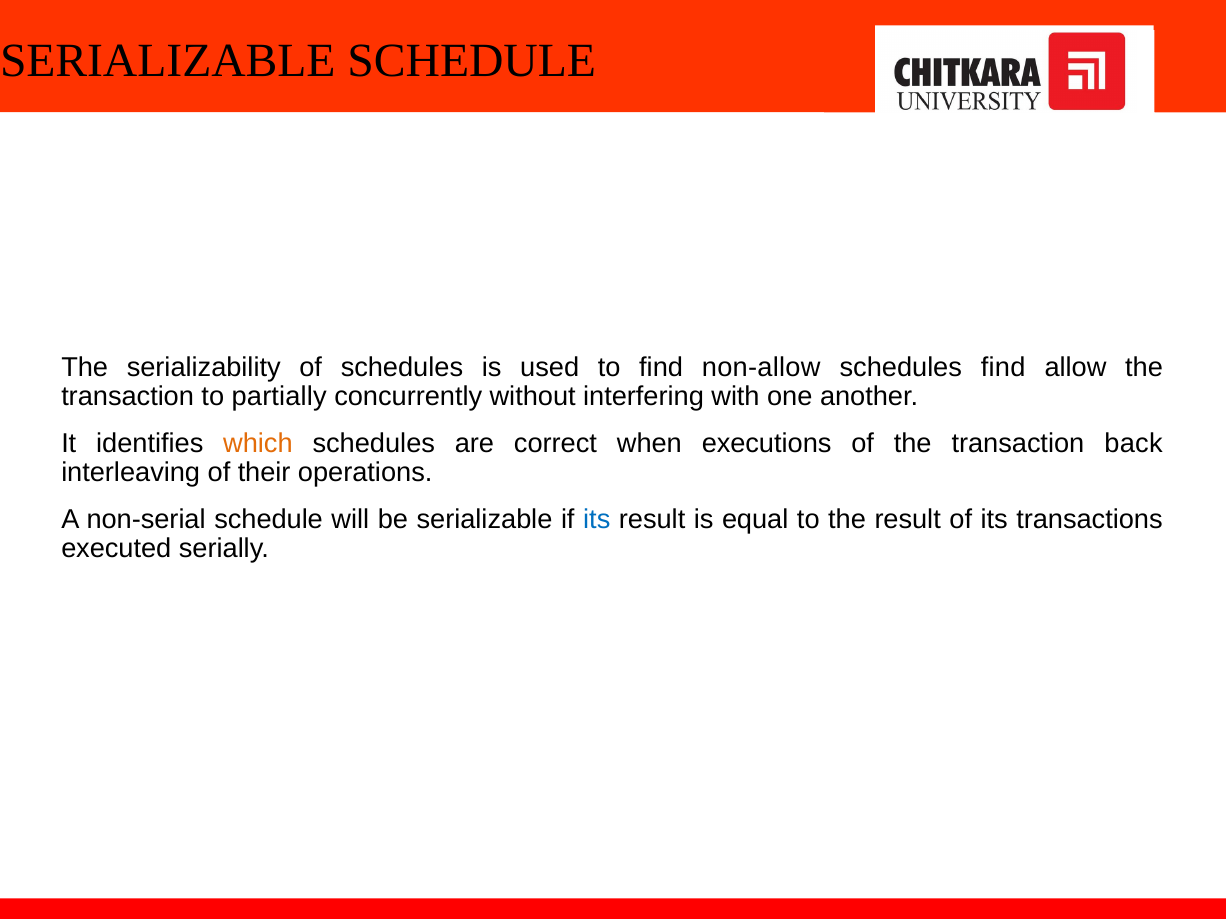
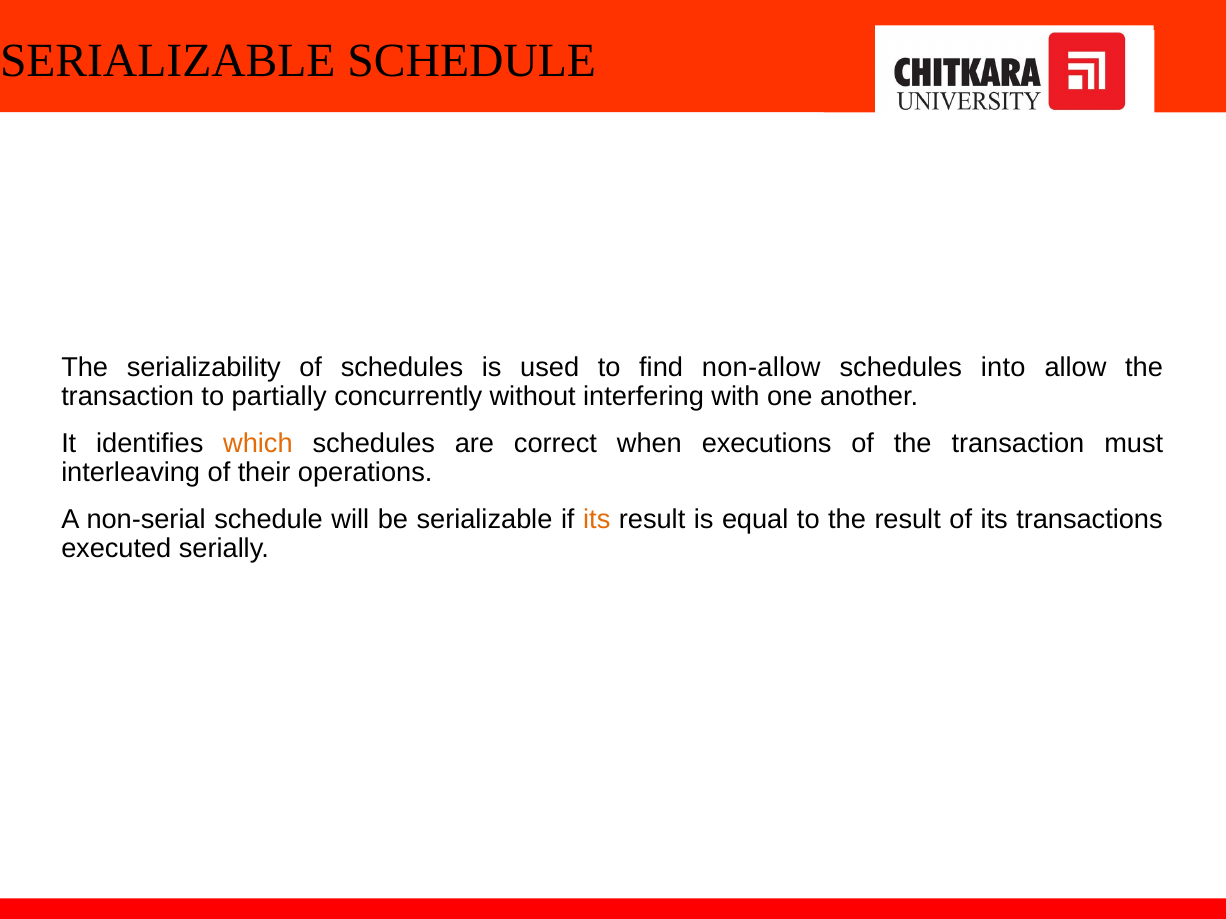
schedules find: find -> into
back: back -> must
its at (597, 519) colour: blue -> orange
